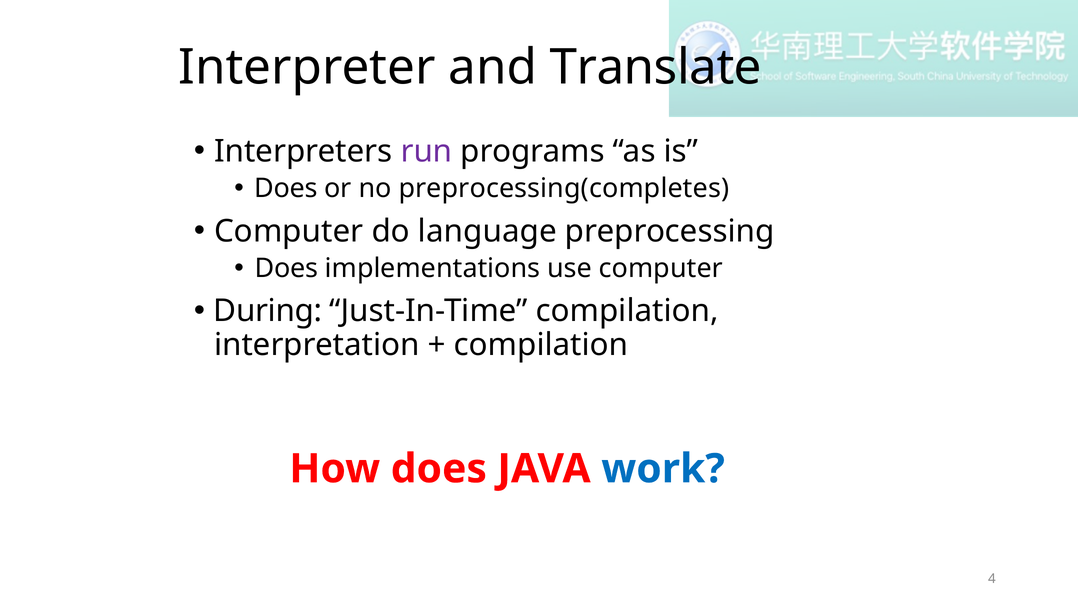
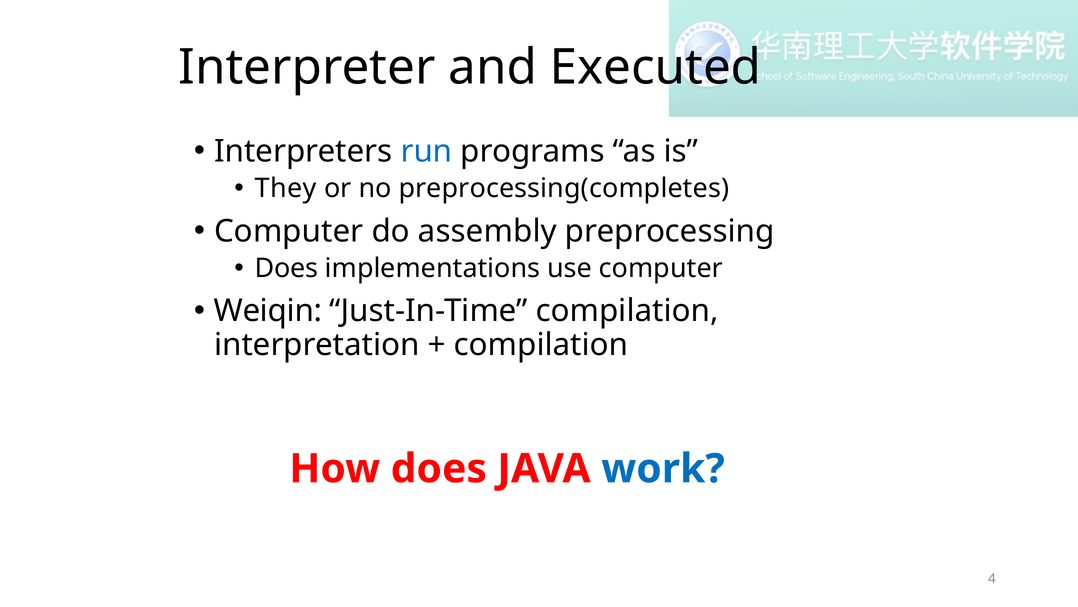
Translate: Translate -> Executed
run colour: purple -> blue
Does at (286, 188): Does -> They
language: language -> assembly
During: During -> Weiqin
